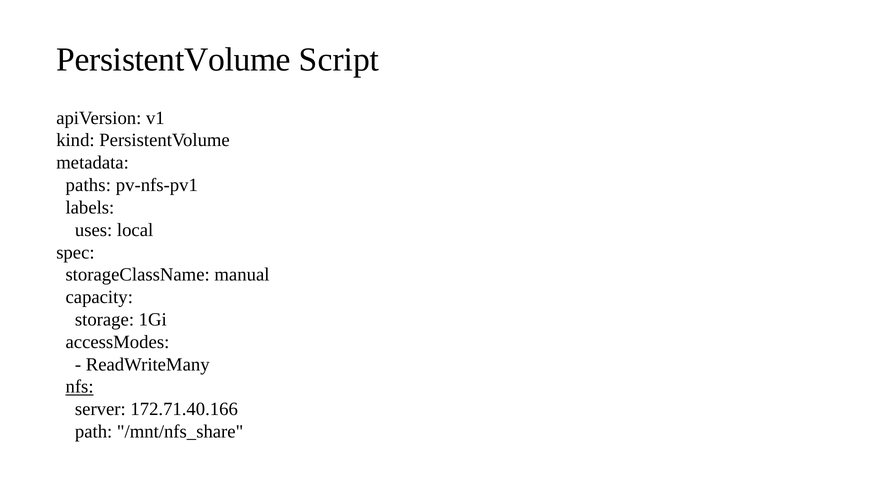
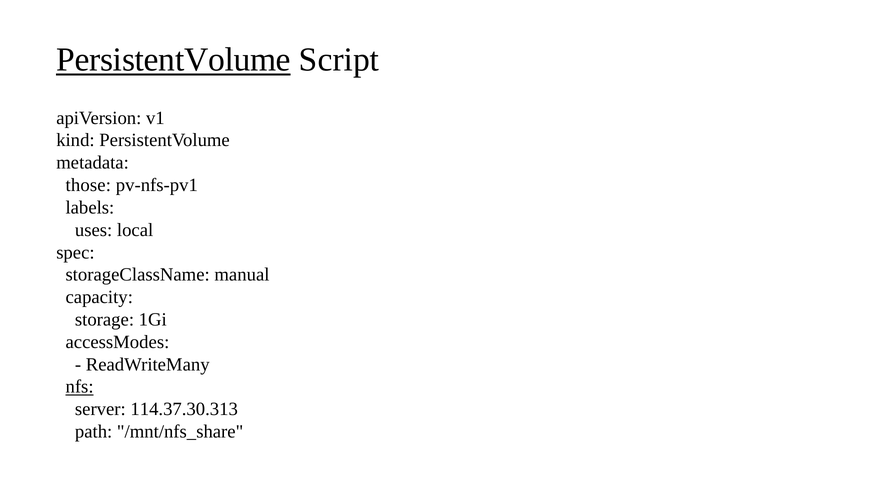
PersistentVolume at (174, 60) underline: none -> present
paths: paths -> those
172.71.40.166: 172.71.40.166 -> 114.37.30.313
